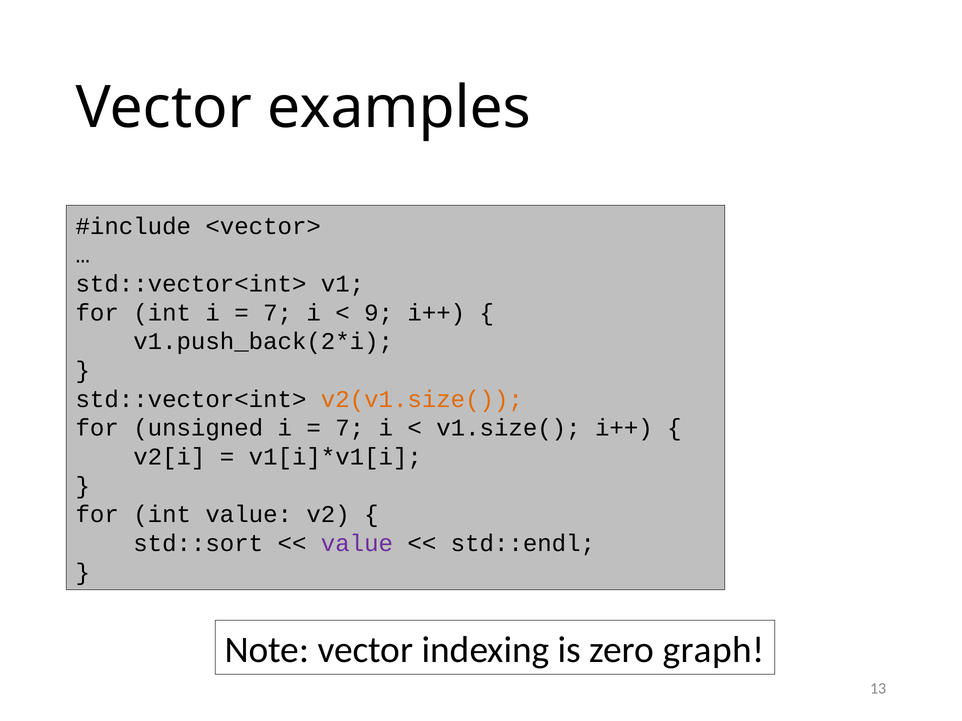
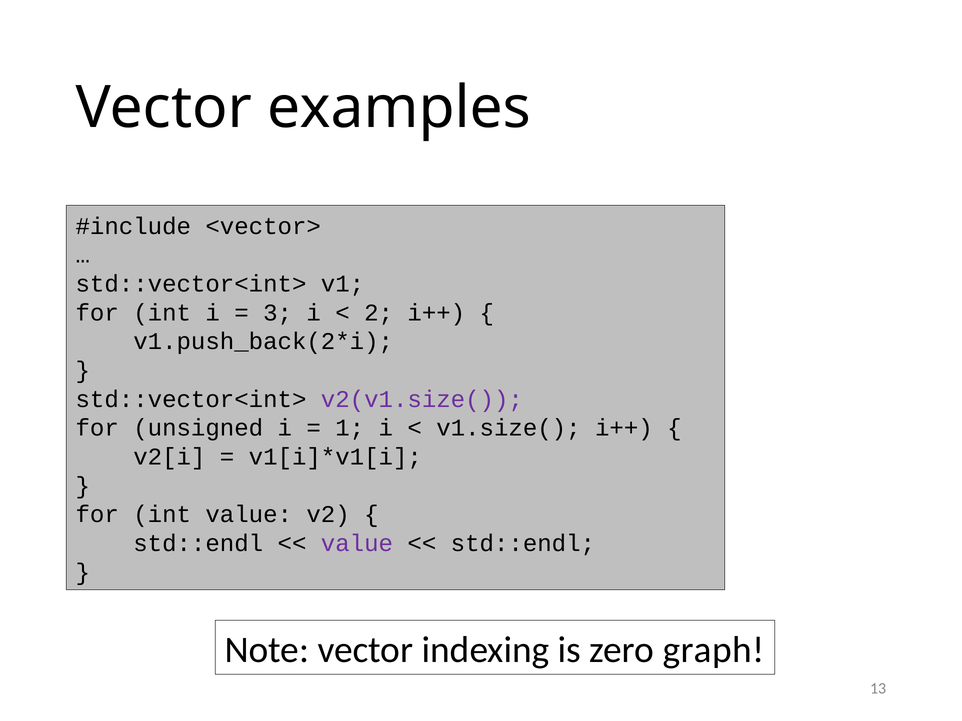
7 at (278, 313): 7 -> 3
9: 9 -> 2
v2(v1.size( colour: orange -> purple
7 at (350, 428): 7 -> 1
std::sort at (198, 544): std::sort -> std::endl
